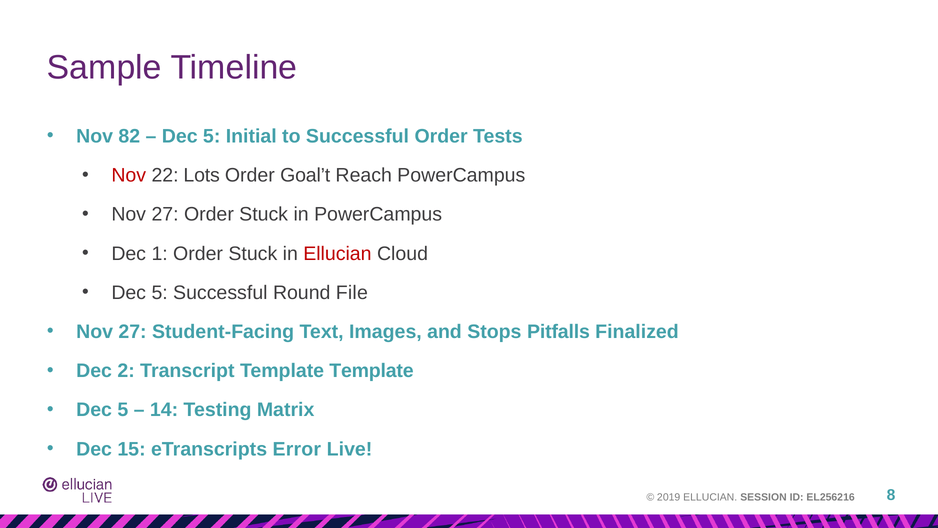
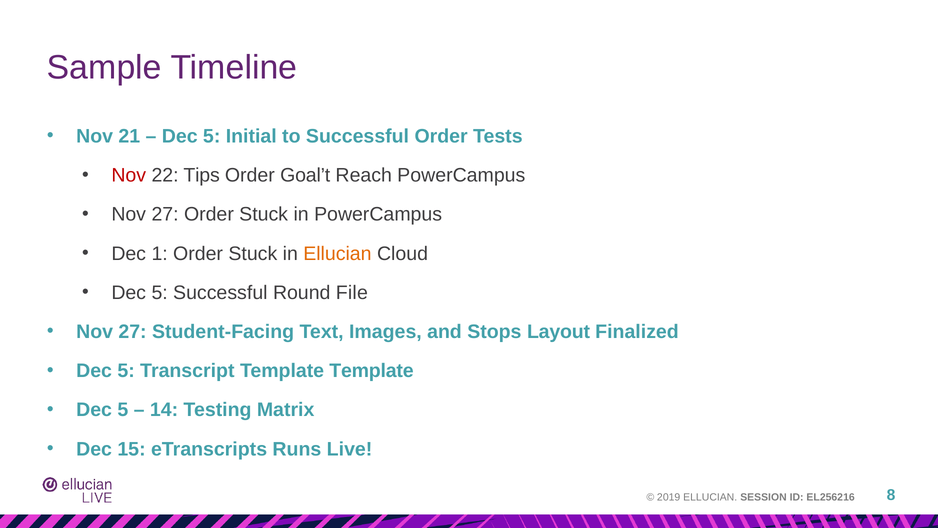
82: 82 -> 21
Lots: Lots -> Tips
Ellucian at (337, 253) colour: red -> orange
Pitfalls: Pitfalls -> Layout
2 at (126, 371): 2 -> 5
Error: Error -> Runs
